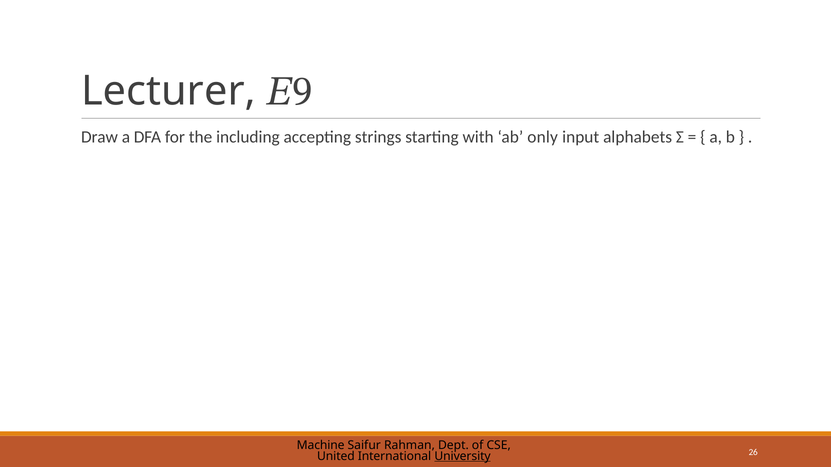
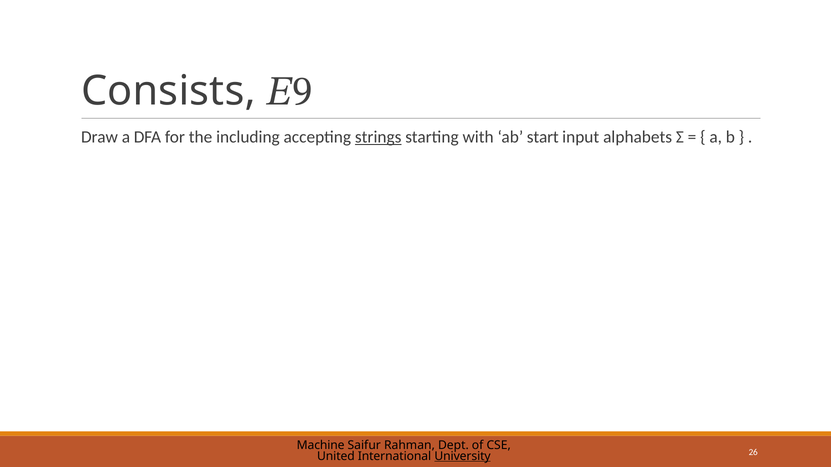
Lecturer: Lecturer -> Consists
strings underline: none -> present
only: only -> start
